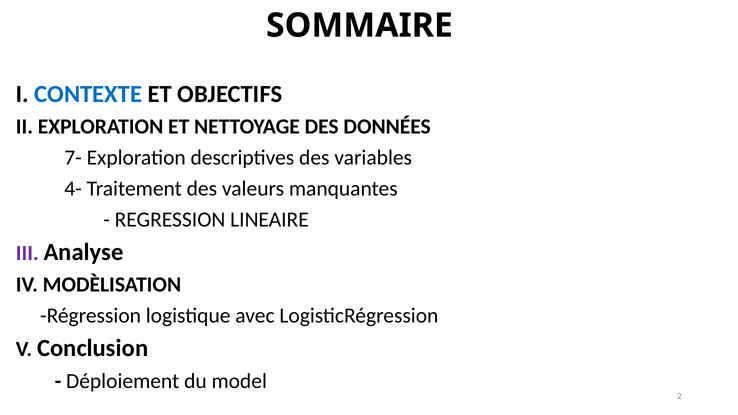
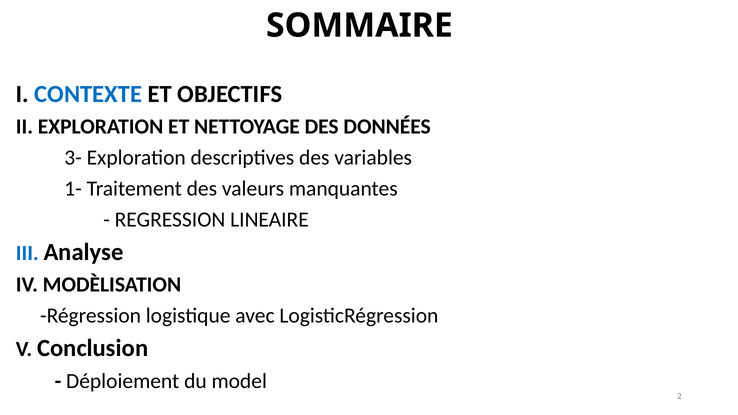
7-: 7- -> 3-
4-: 4- -> 1-
III colour: purple -> blue
